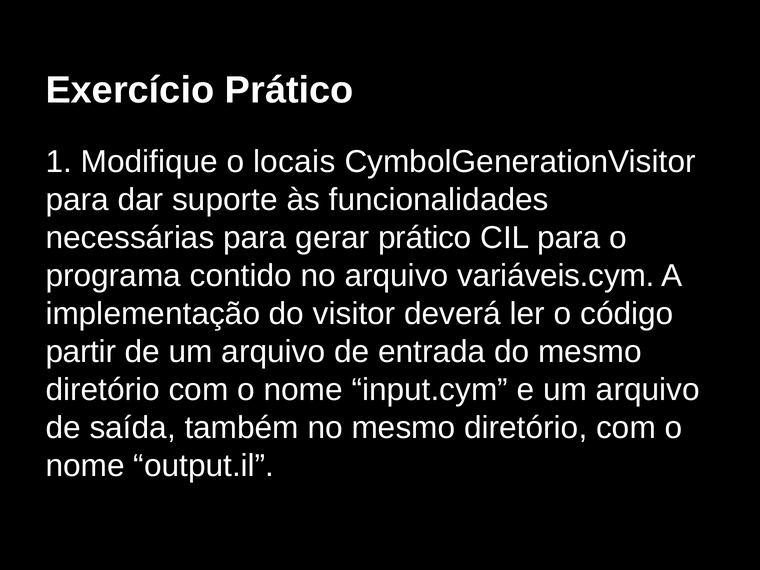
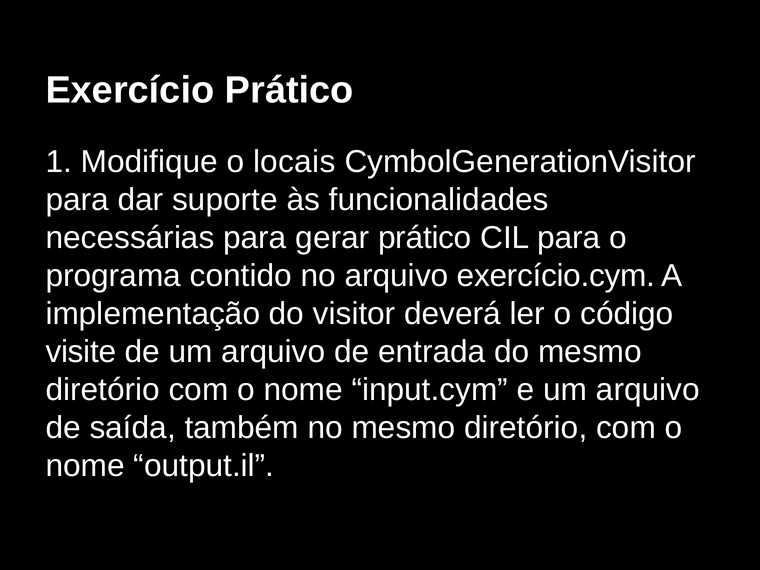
variáveis.cym: variáveis.cym -> exercício.cym
partir: partir -> visite
